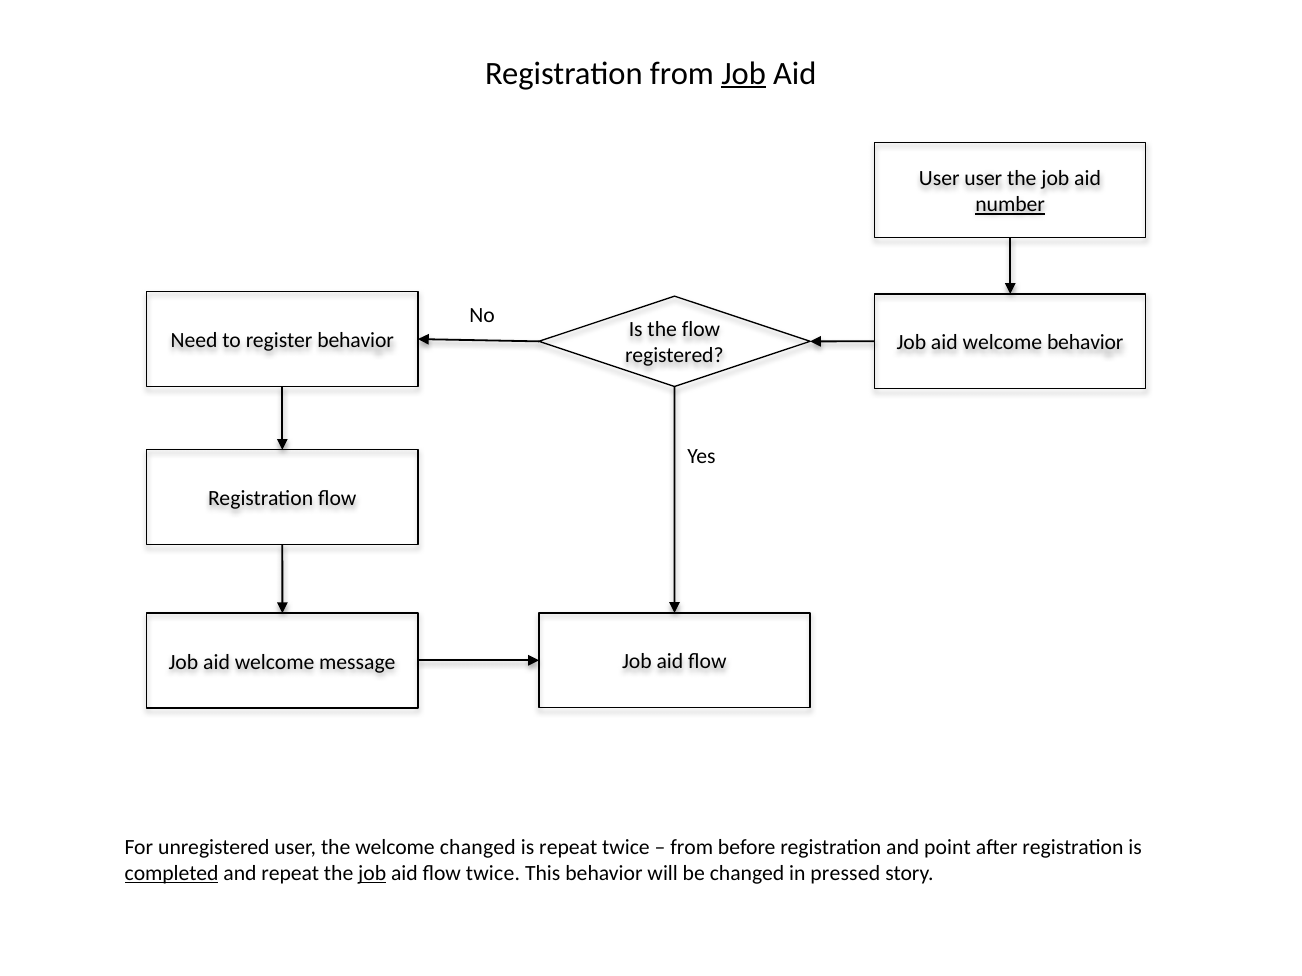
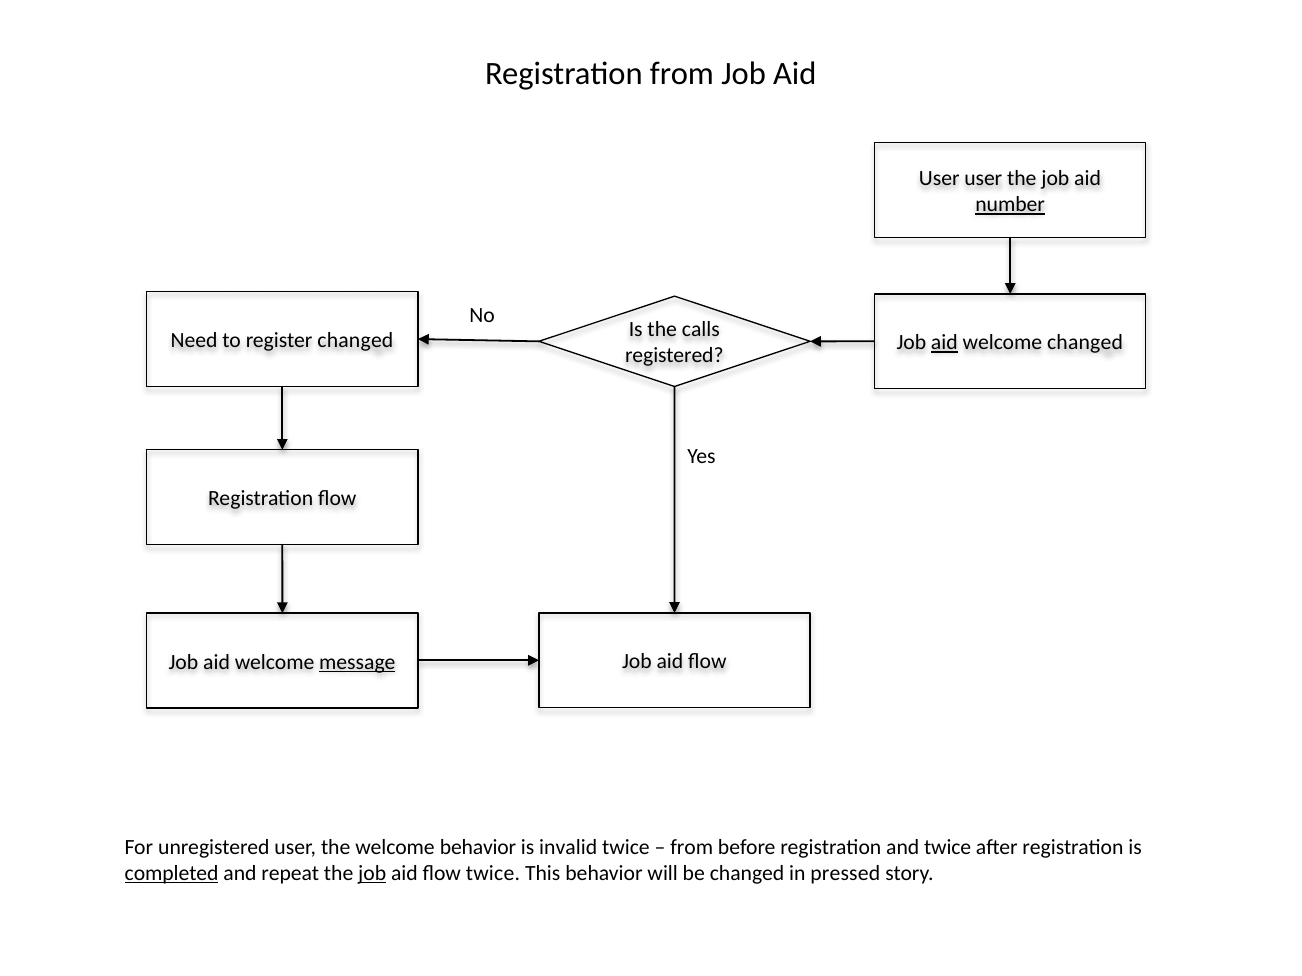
Job at (744, 73) underline: present -> none
the flow: flow -> calls
register behavior: behavior -> changed
aid at (944, 343) underline: none -> present
welcome behavior: behavior -> changed
message underline: none -> present
welcome changed: changed -> behavior
is repeat: repeat -> invalid
and point: point -> twice
